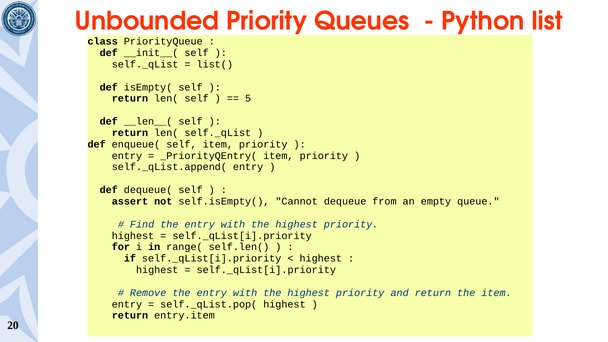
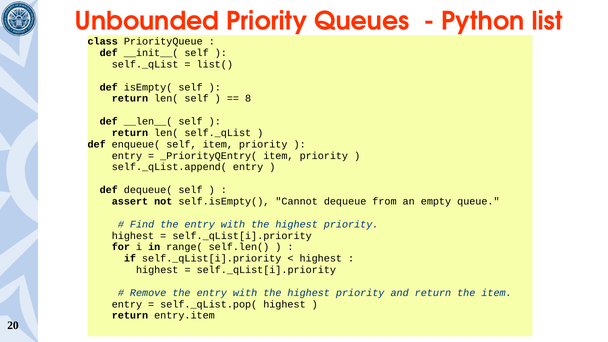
5: 5 -> 8
